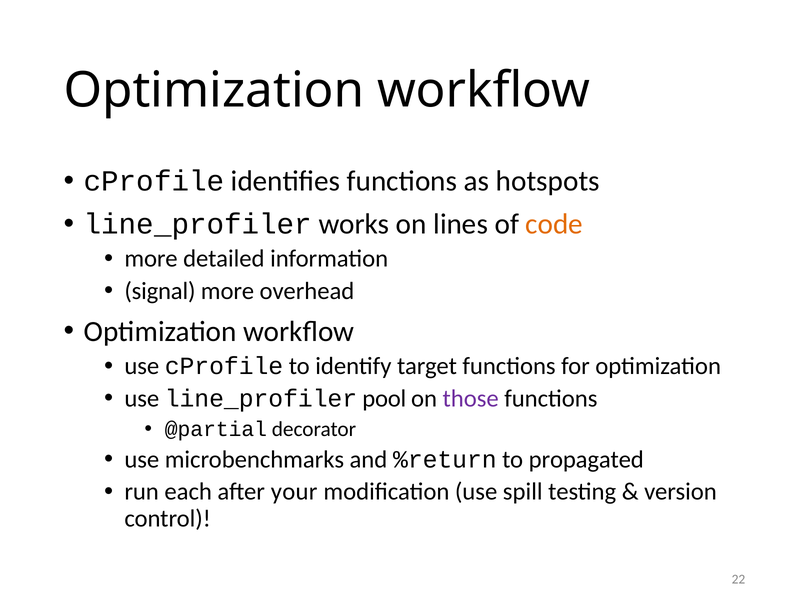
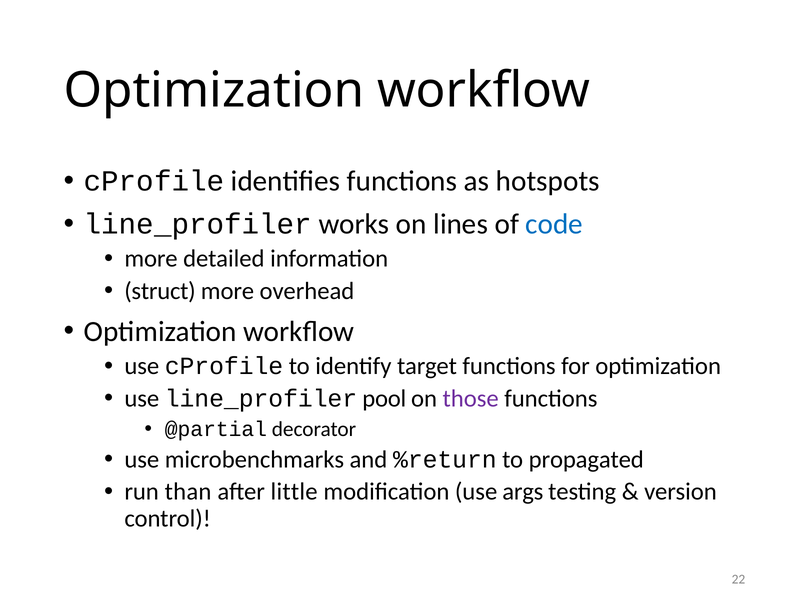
code colour: orange -> blue
signal: signal -> struct
each: each -> than
your: your -> little
spill: spill -> args
